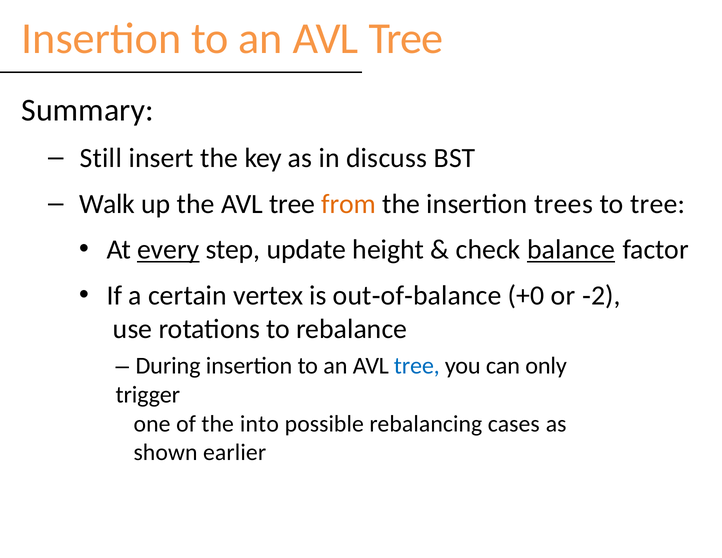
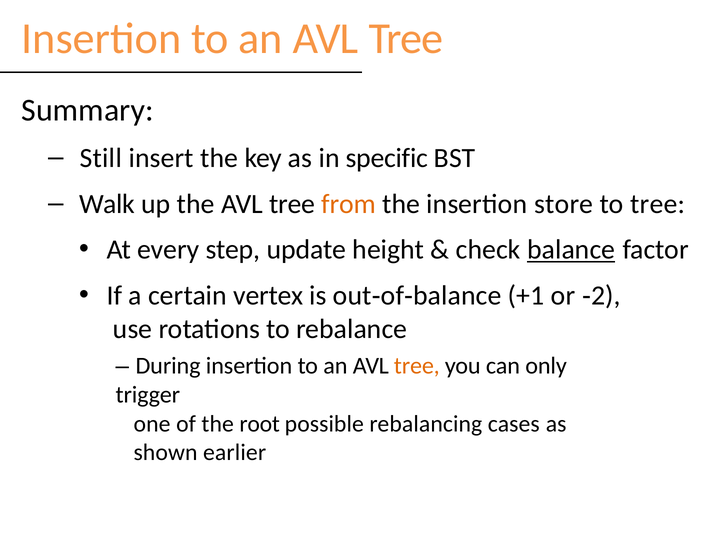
discuss: discuss -> specific
trees: trees -> store
every underline: present -> none
+0: +0 -> +1
tree at (417, 366) colour: blue -> orange
into: into -> root
